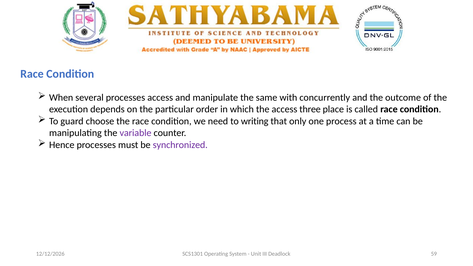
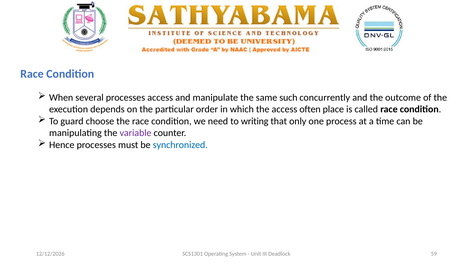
with: with -> such
three: three -> often
synchronized colour: purple -> blue
